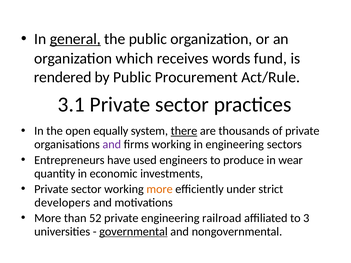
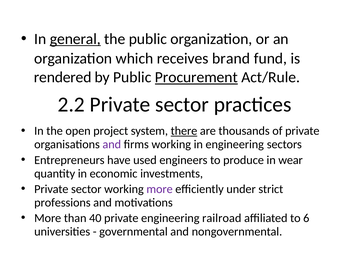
words: words -> brand
Procurement underline: none -> present
3.1: 3.1 -> 2.2
equally: equally -> project
more at (160, 189) colour: orange -> purple
developers: developers -> professions
52: 52 -> 40
3: 3 -> 6
governmental underline: present -> none
